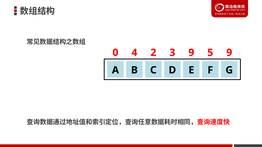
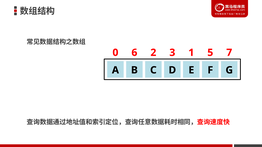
4: 4 -> 6
2 9: 9 -> 1
5 9: 9 -> 7
